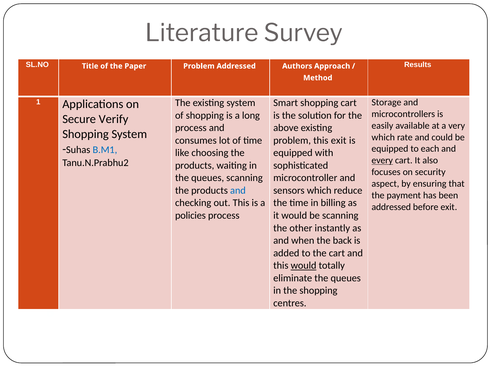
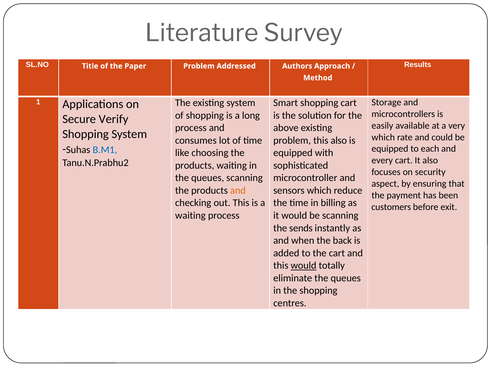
this exit: exit -> also
every underline: present -> none
and at (238, 191) colour: blue -> orange
addressed at (391, 207): addressed -> customers
policies at (190, 216): policies -> waiting
other: other -> sends
